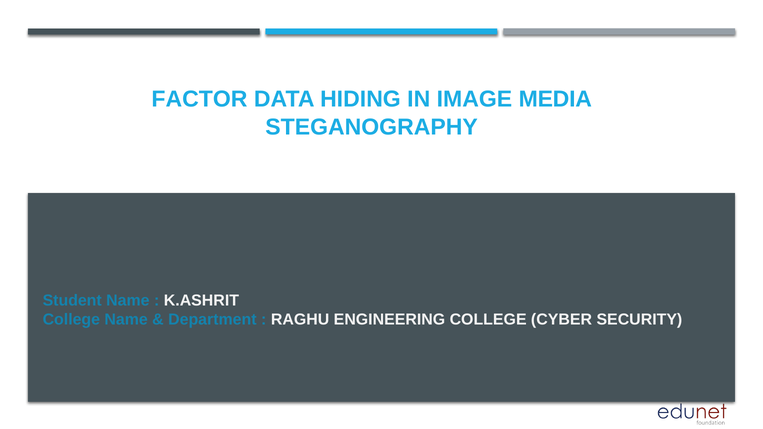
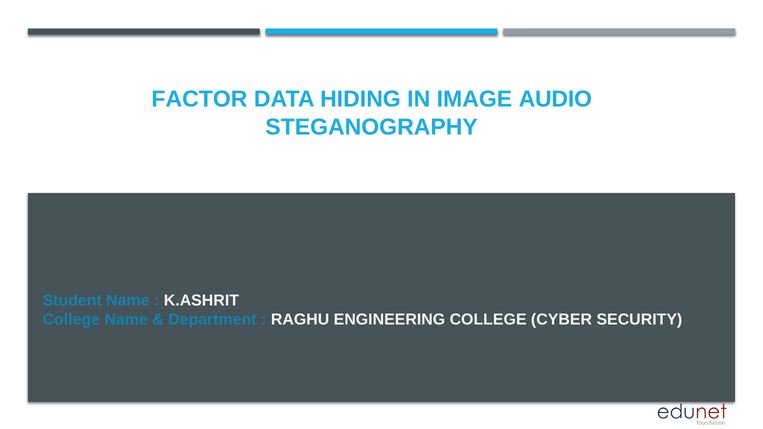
MEDIA: MEDIA -> AUDIO
